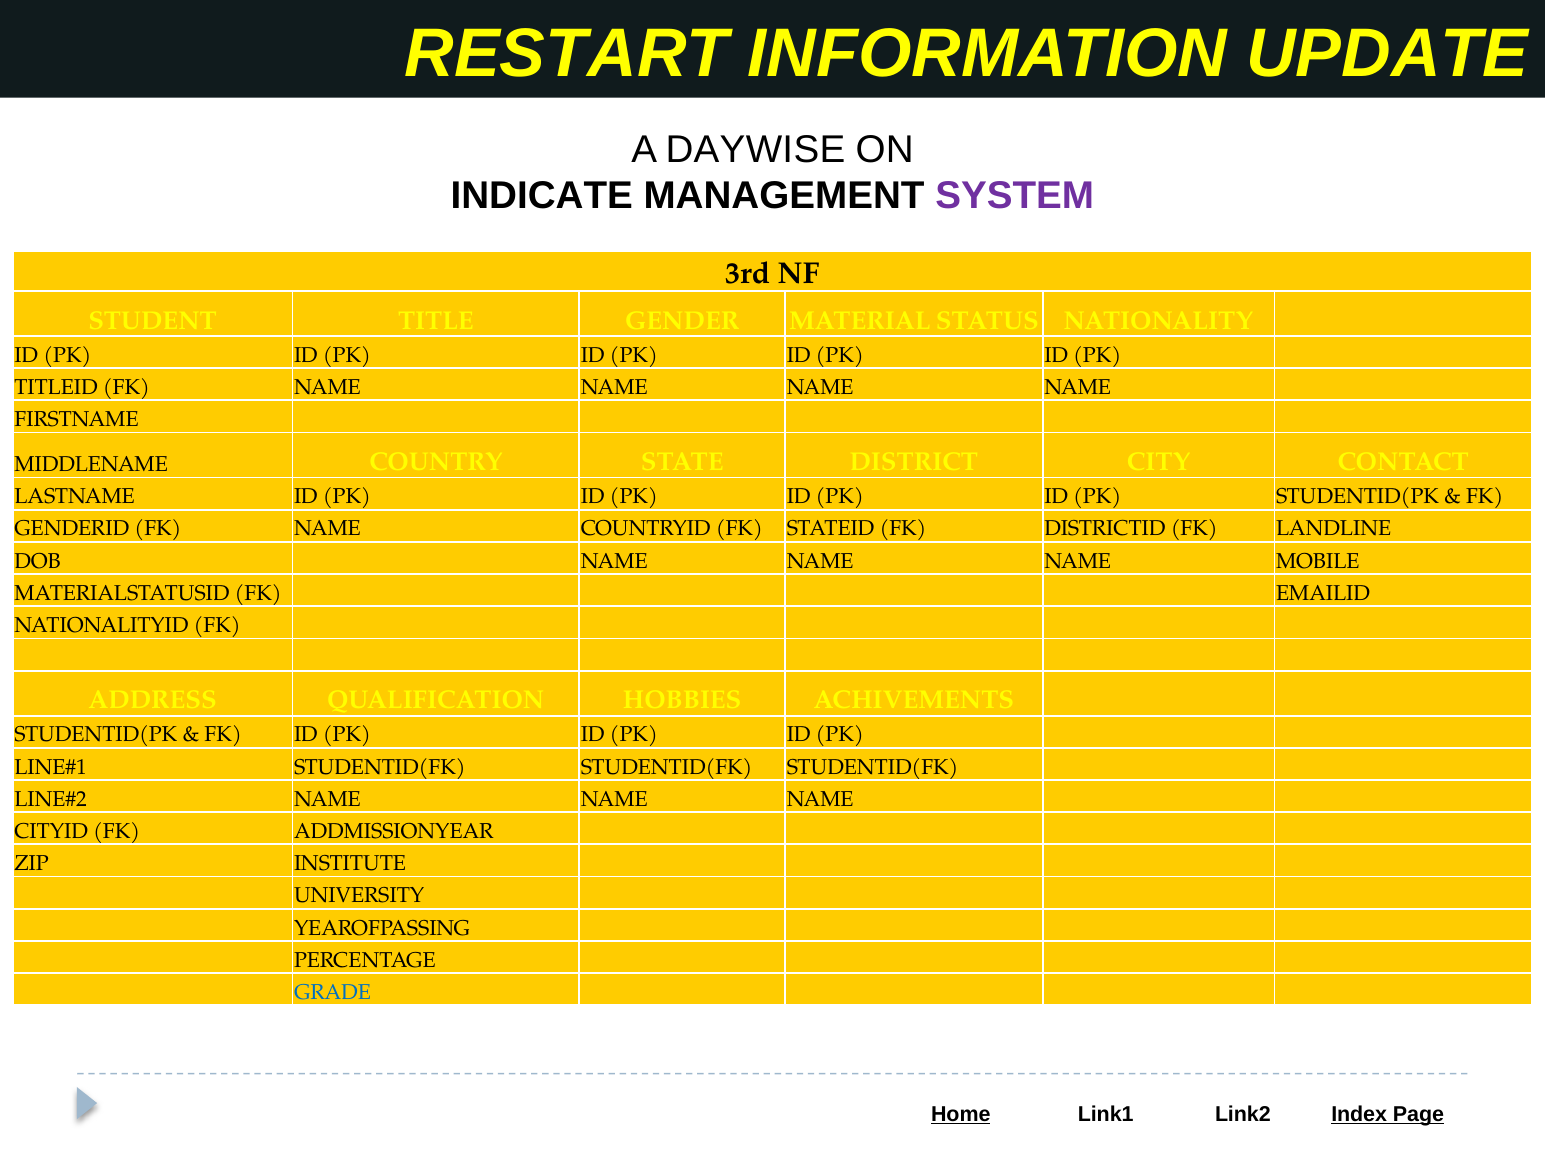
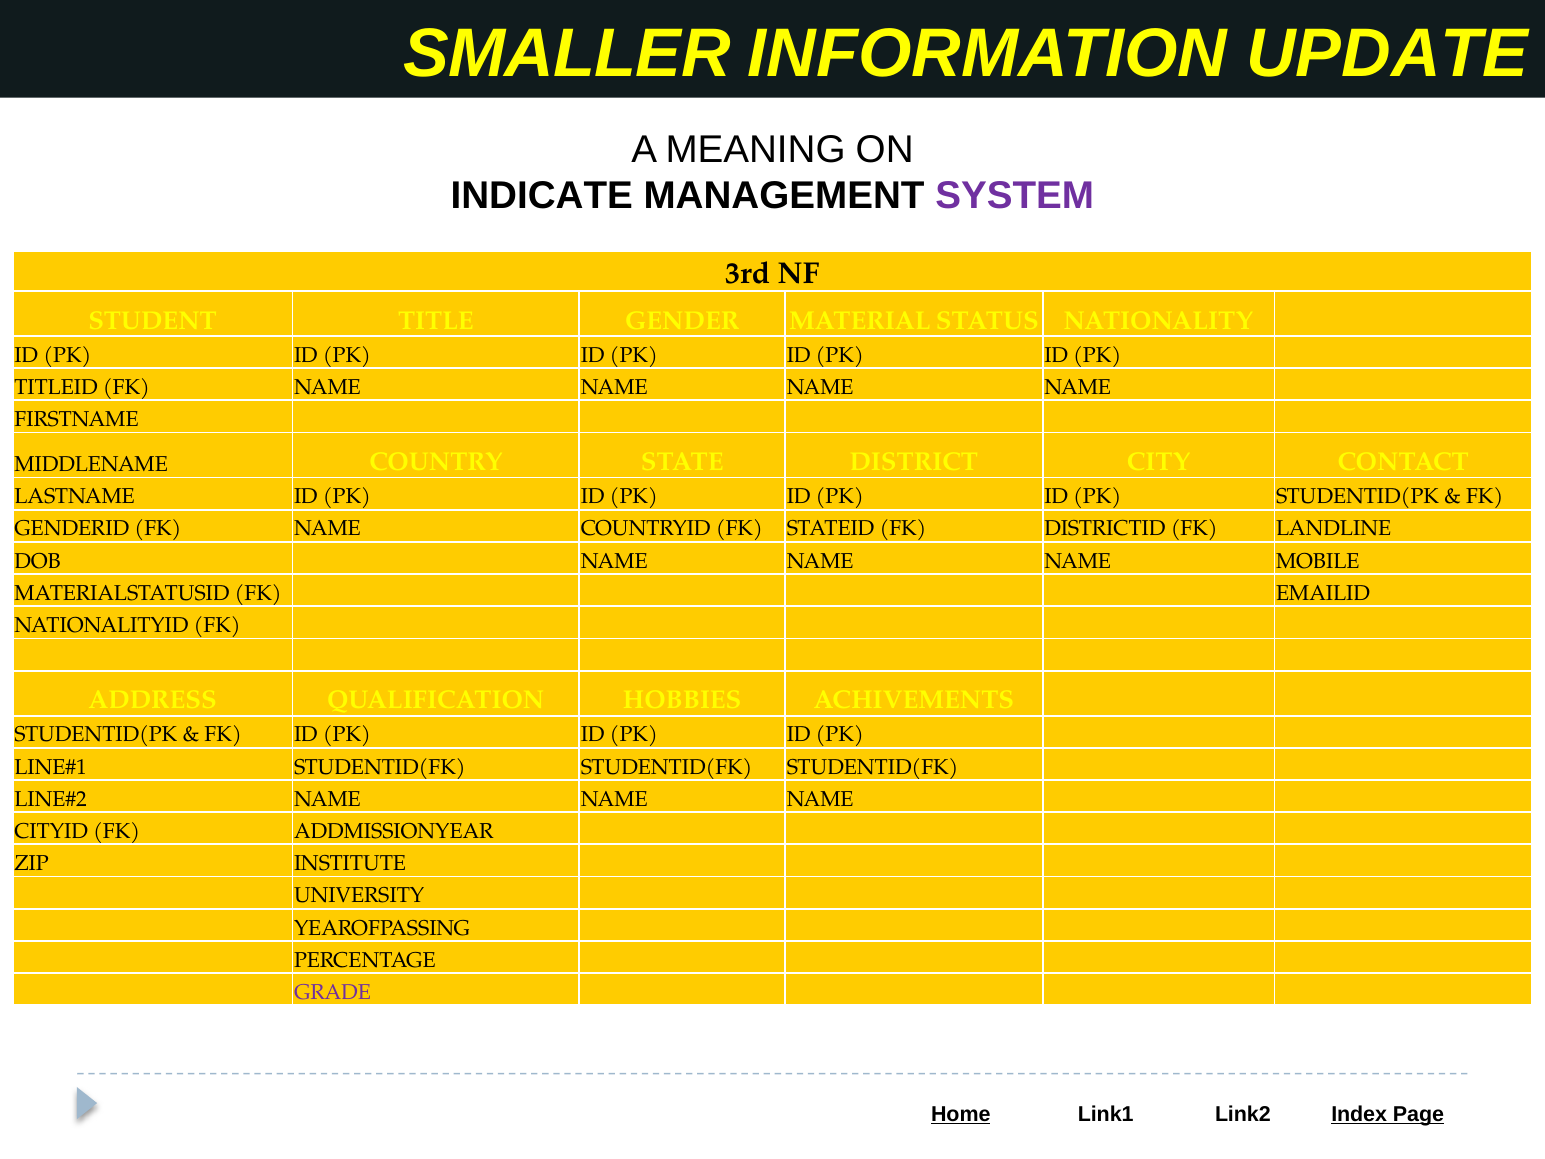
RESTART: RESTART -> SMALLER
DAYWISE: DAYWISE -> MEANING
GRADE colour: blue -> purple
